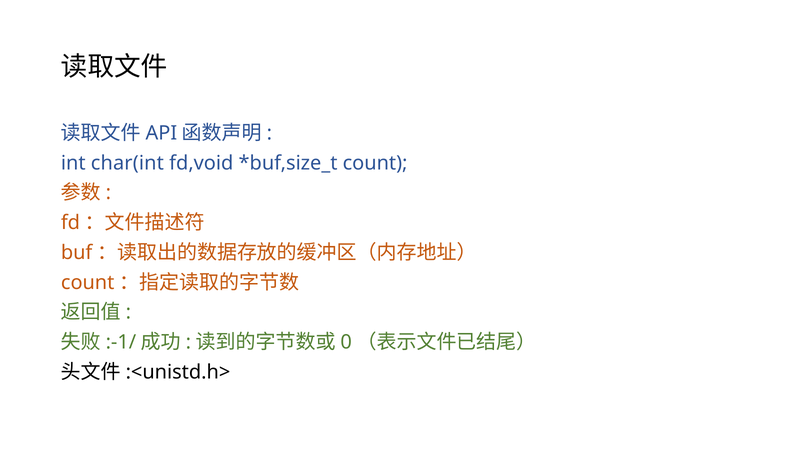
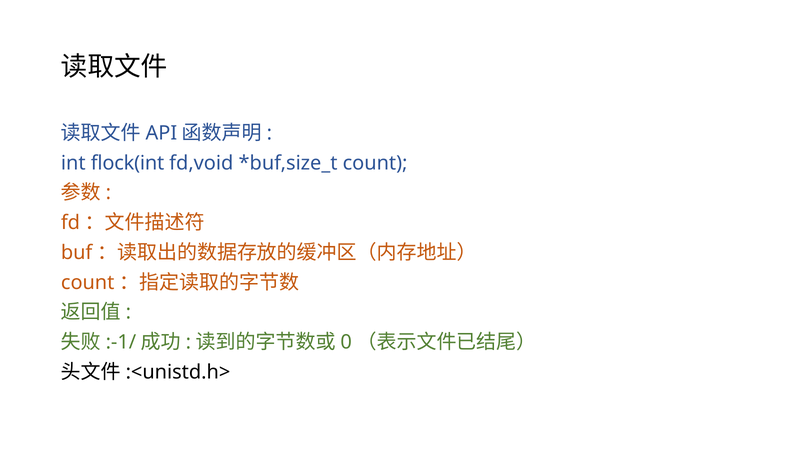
char(int: char(int -> flock(int
